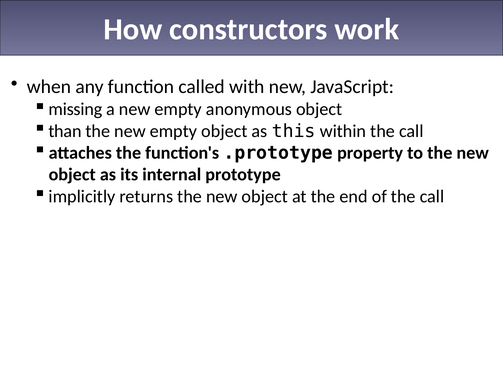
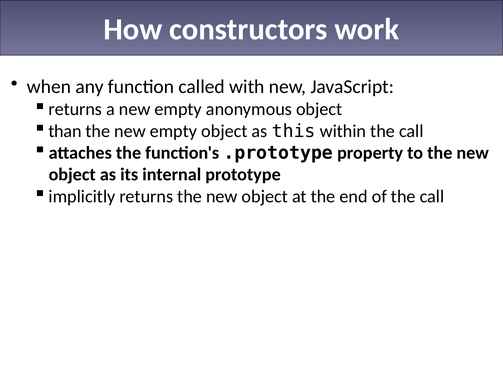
missing at (75, 109): missing -> returns
